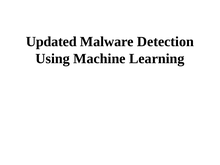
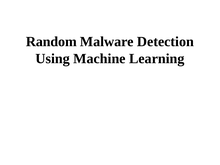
Updated: Updated -> Random
